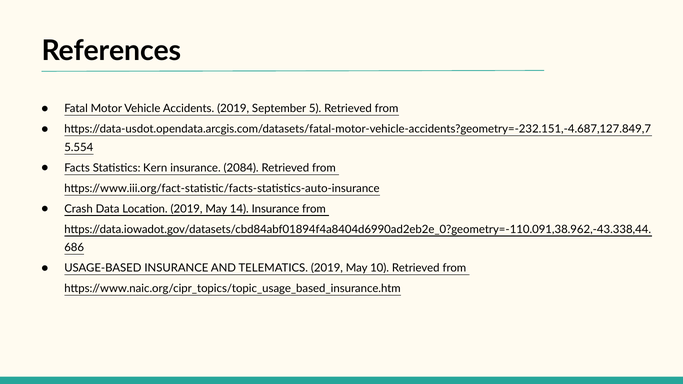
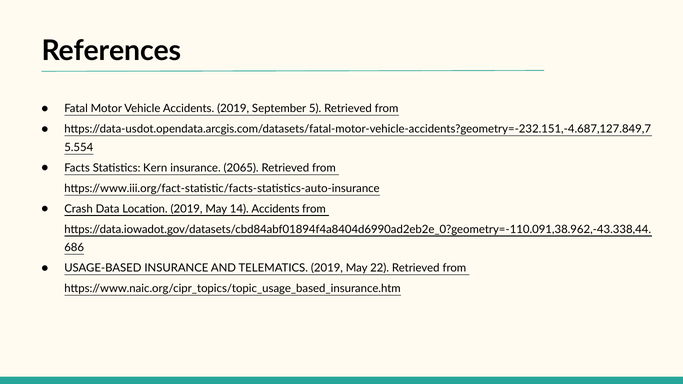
2084: 2084 -> 2065
14 Insurance: Insurance -> Accidents
10: 10 -> 22
